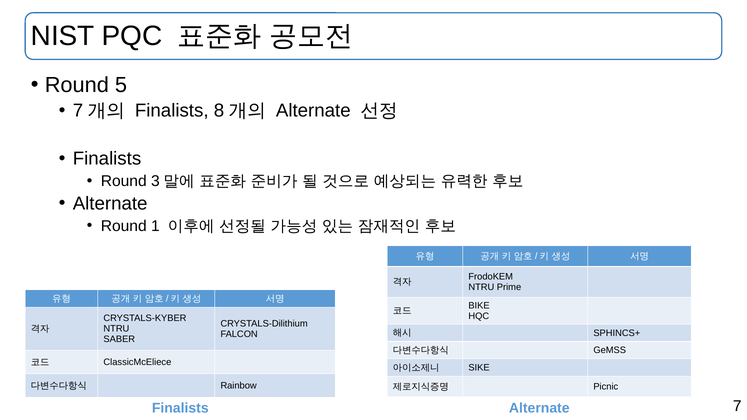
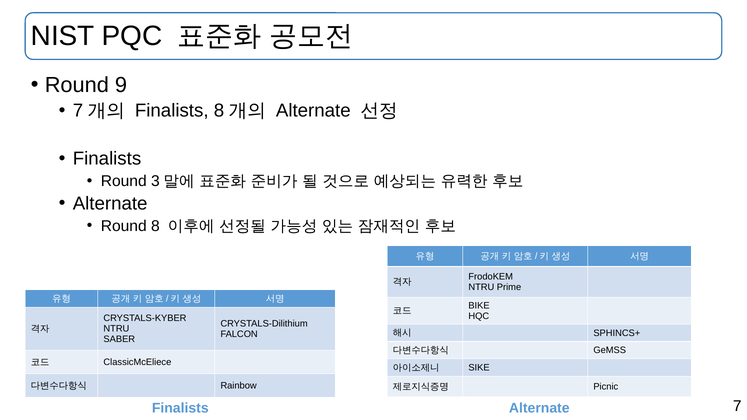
5: 5 -> 9
Round 1: 1 -> 8
